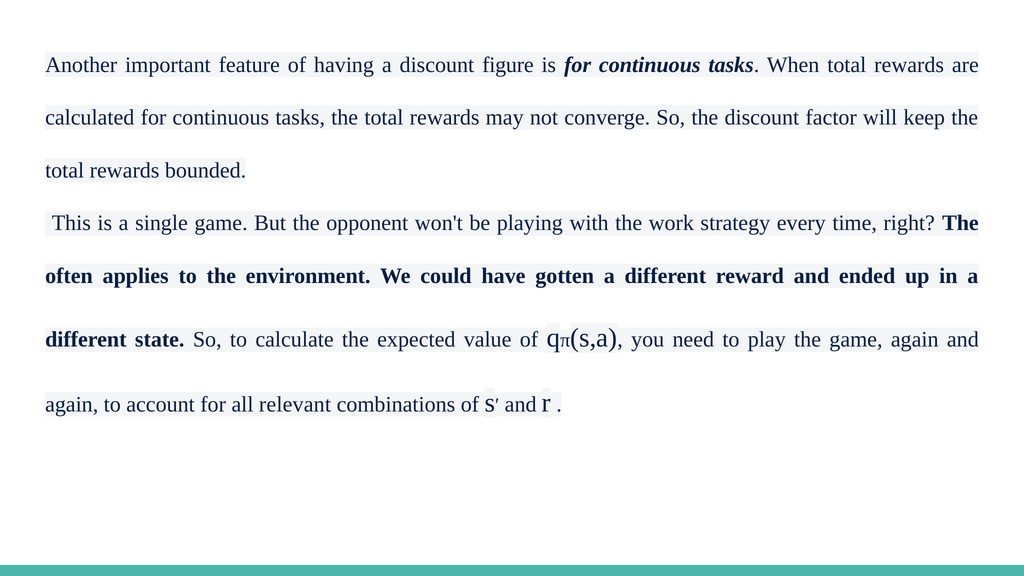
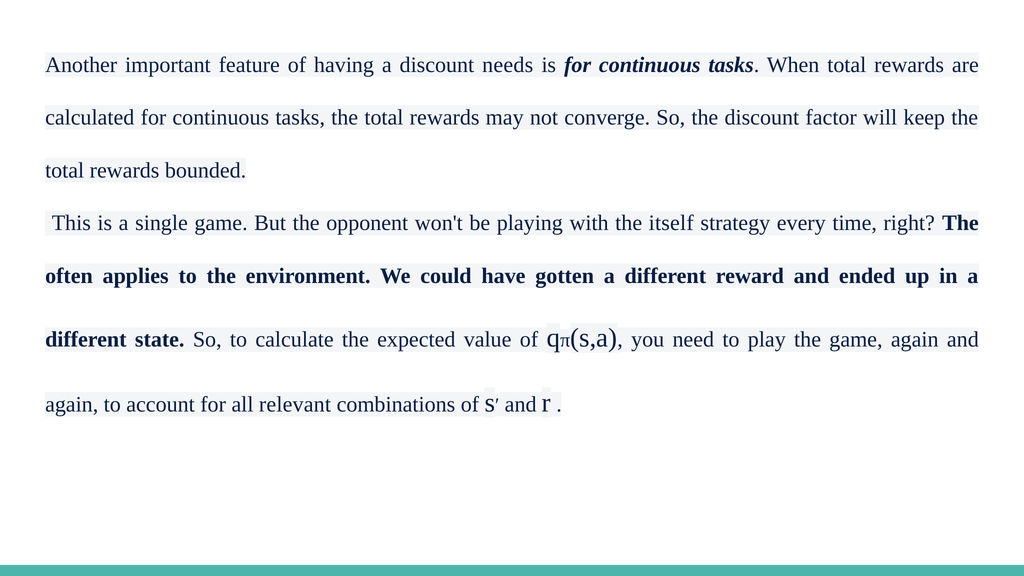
figure: figure -> needs
work: work -> itself
